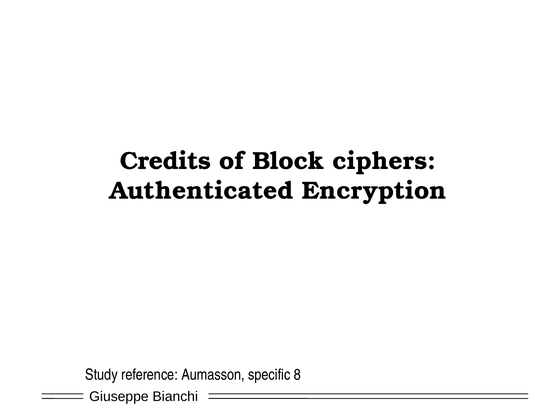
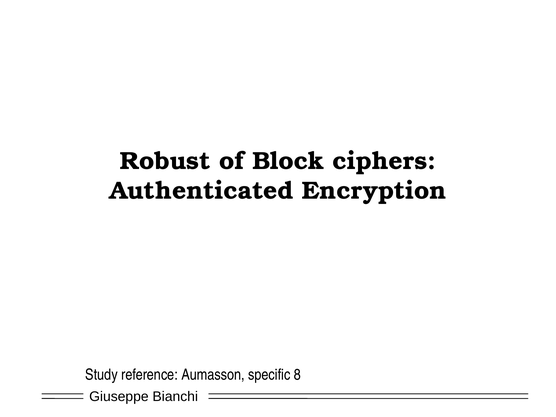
Credits: Credits -> Robust
